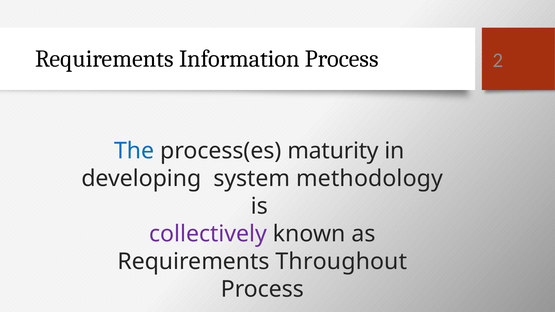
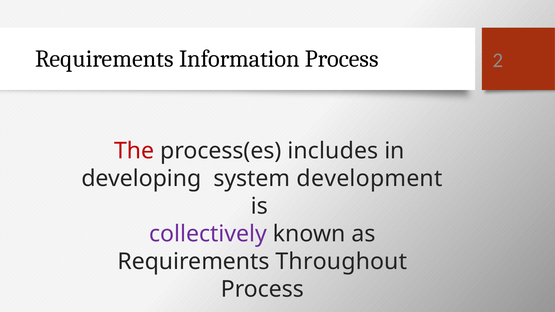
The colour: blue -> red
maturity: maturity -> includes
methodology: methodology -> development
